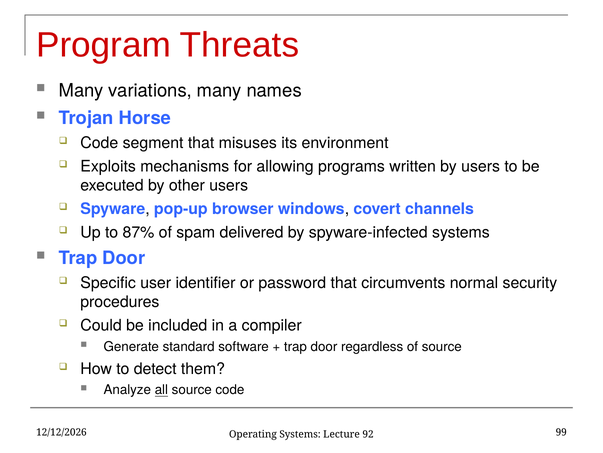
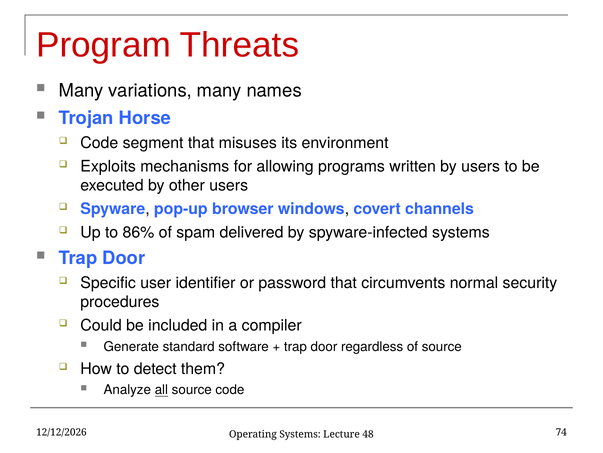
87%: 87% -> 86%
99: 99 -> 74
92: 92 -> 48
